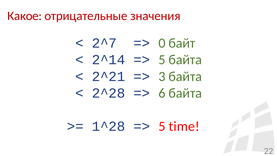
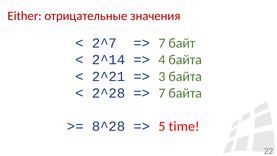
Какое: Какое -> Either
0 at (162, 43): 0 -> 7
5 at (162, 60): 5 -> 4
6 at (162, 93): 6 -> 7
1^28: 1^28 -> 8^28
